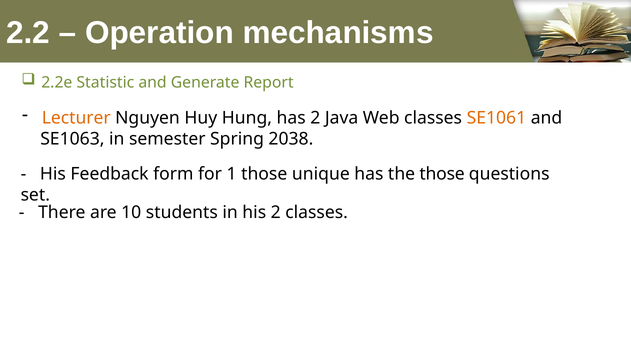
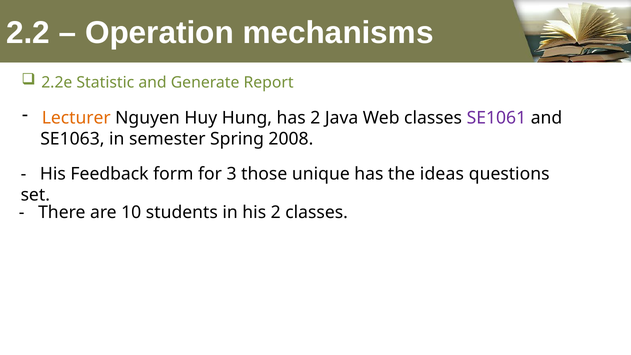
SE1061 colour: orange -> purple
2038: 2038 -> 2008
1: 1 -> 3
the those: those -> ideas
